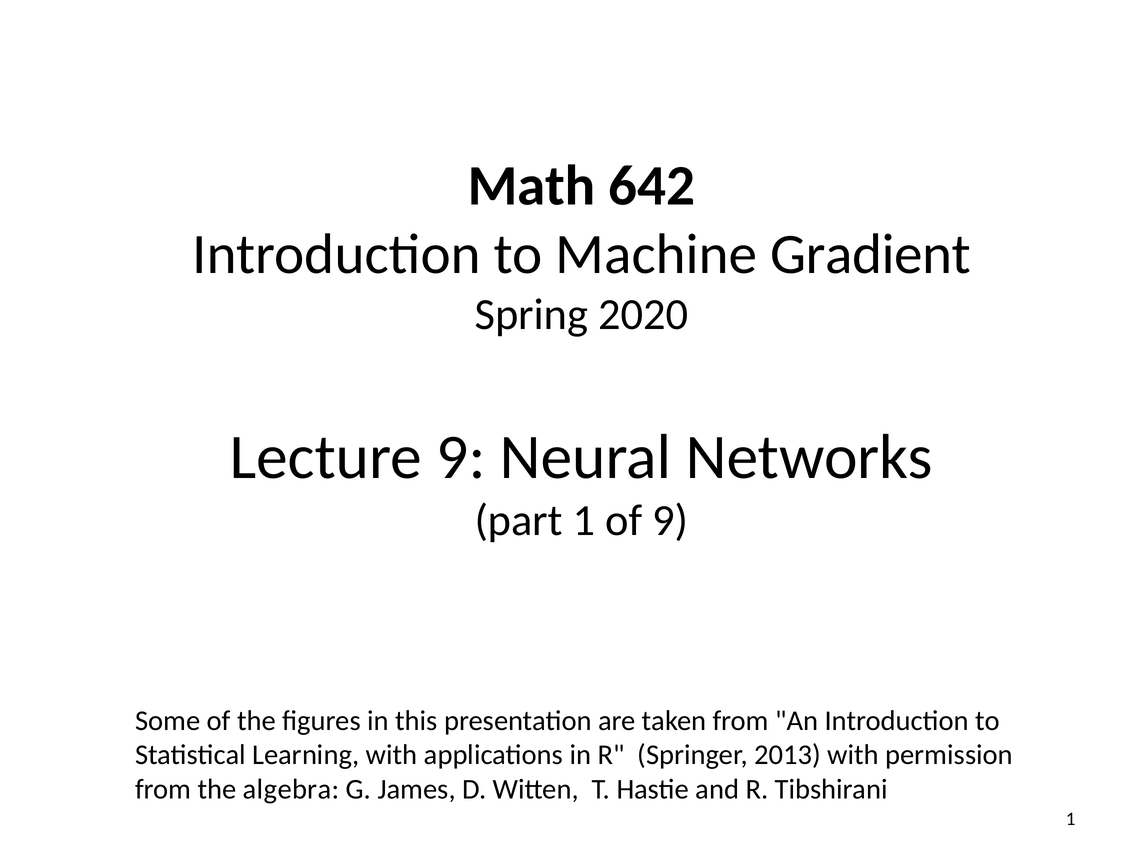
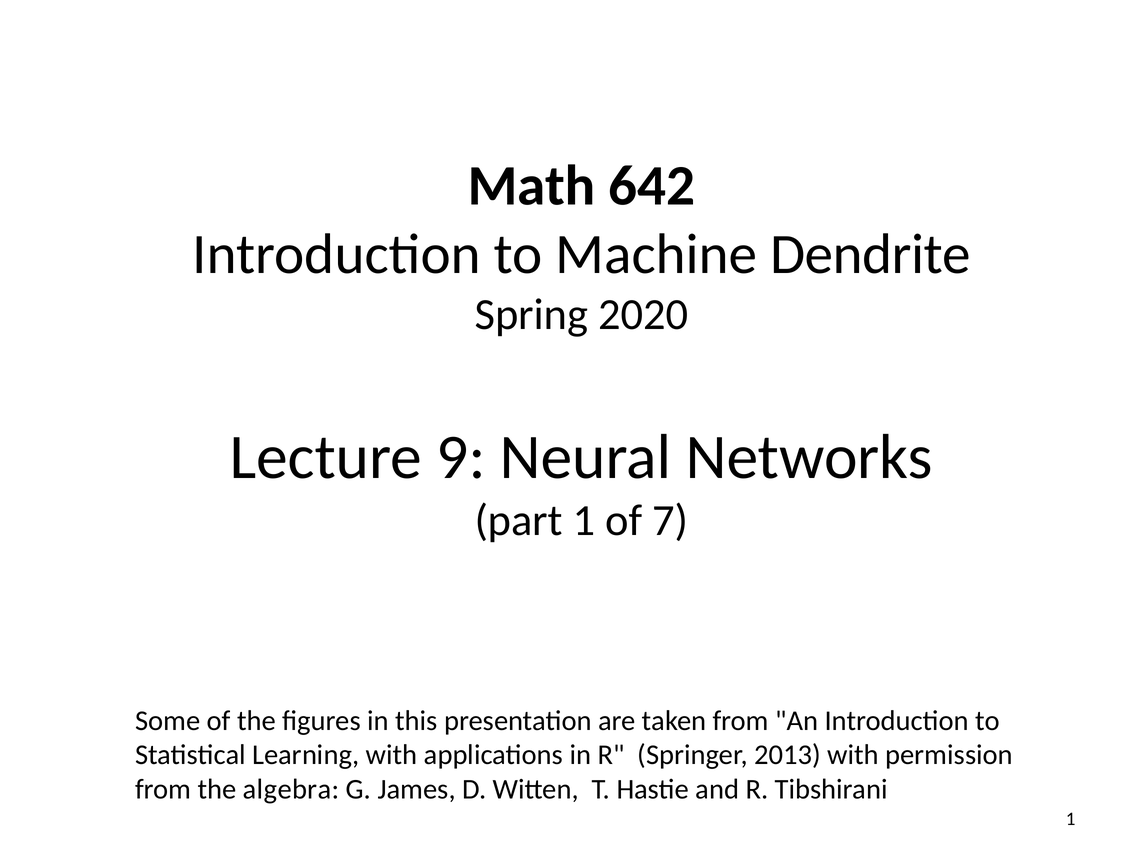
Gradient: Gradient -> Dendrite
of 9: 9 -> 7
